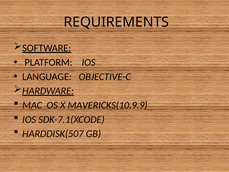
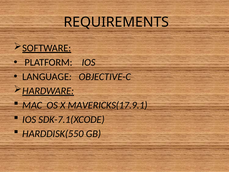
MAVERICKS(10.9.9: MAVERICKS(10.9.9 -> MAVERICKS(17.9.1
HARDDISK(507: HARDDISK(507 -> HARDDISK(550
